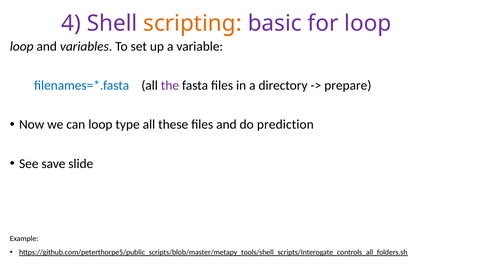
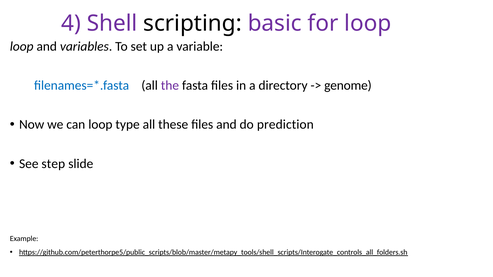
scripting colour: orange -> black
prepare: prepare -> genome
save: save -> step
